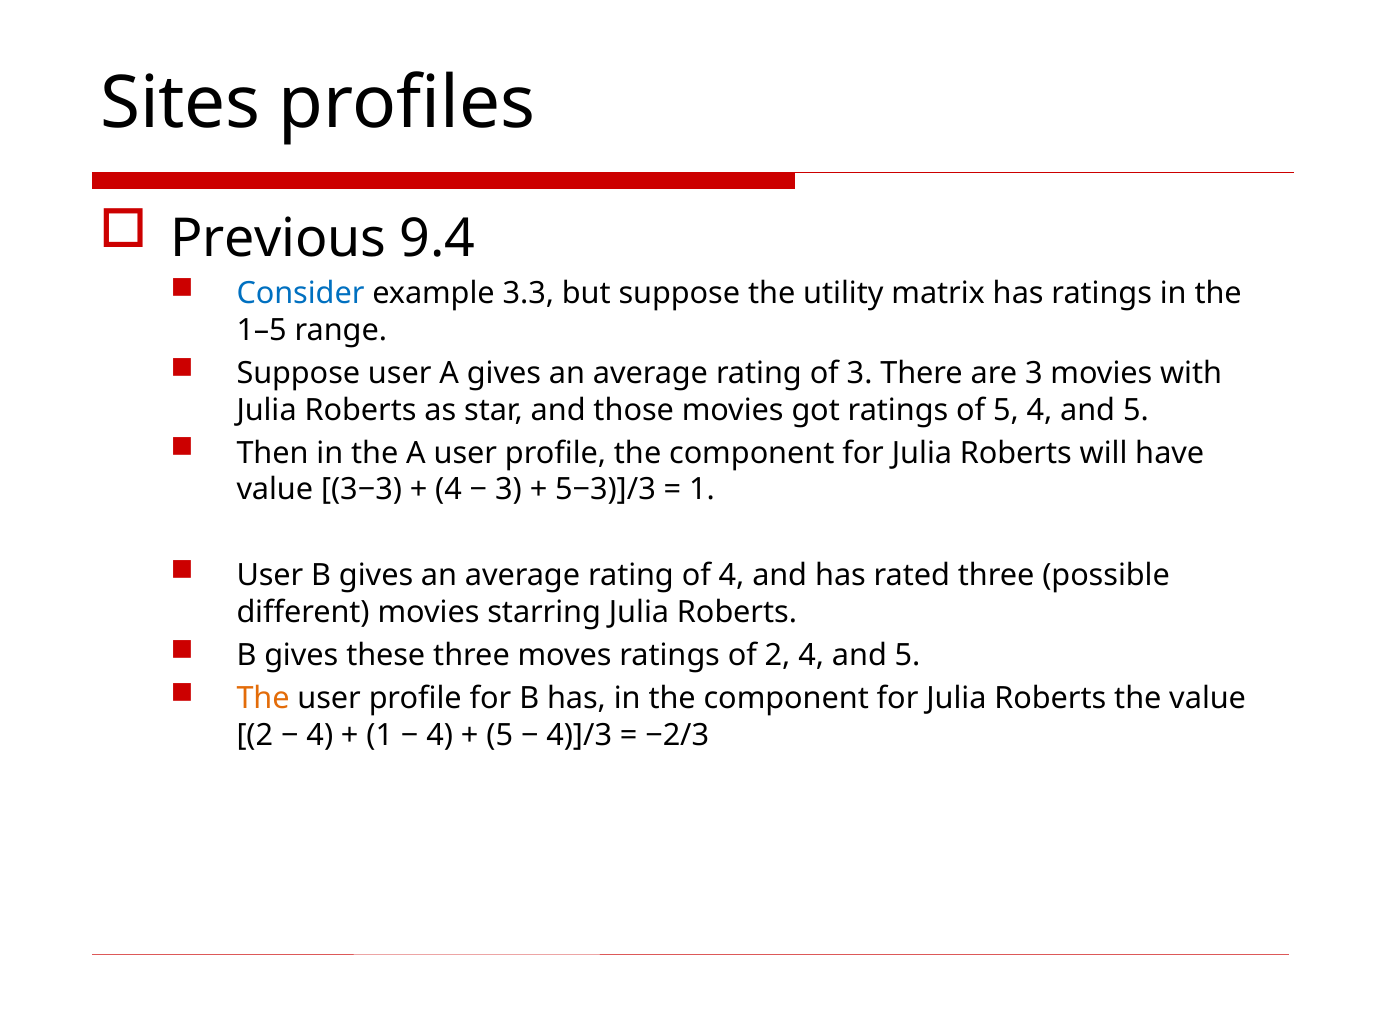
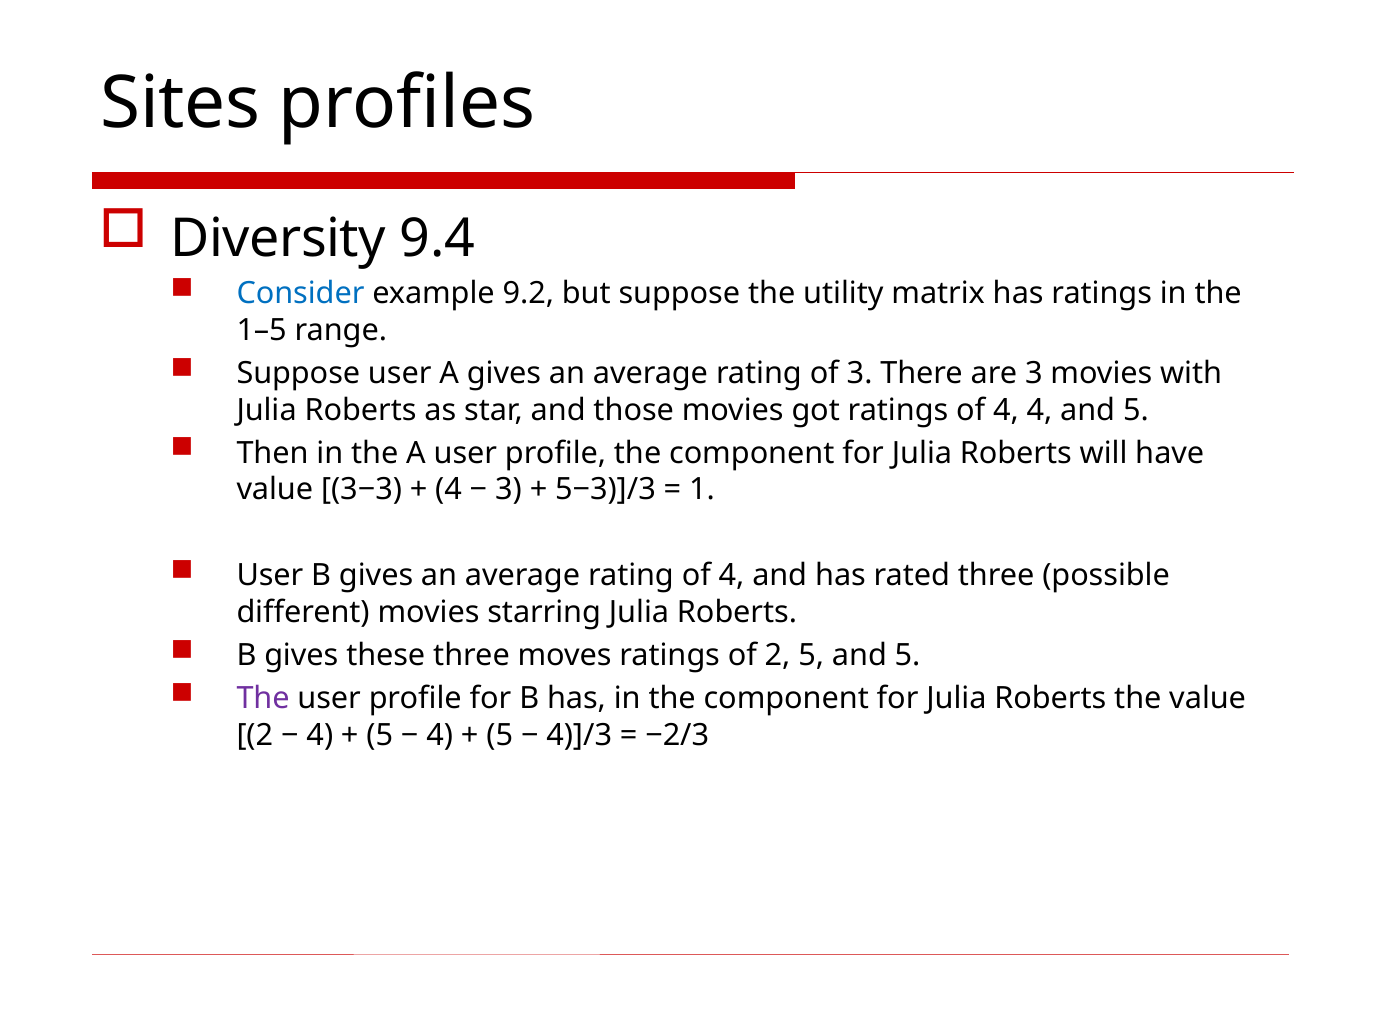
Previous: Previous -> Diversity
3.3: 3.3 -> 9.2
ratings of 5: 5 -> 4
2 4: 4 -> 5
The at (263, 699) colour: orange -> purple
1 at (380, 735): 1 -> 5
